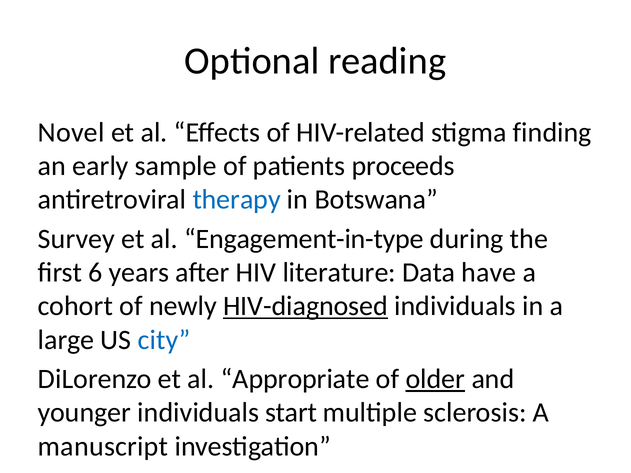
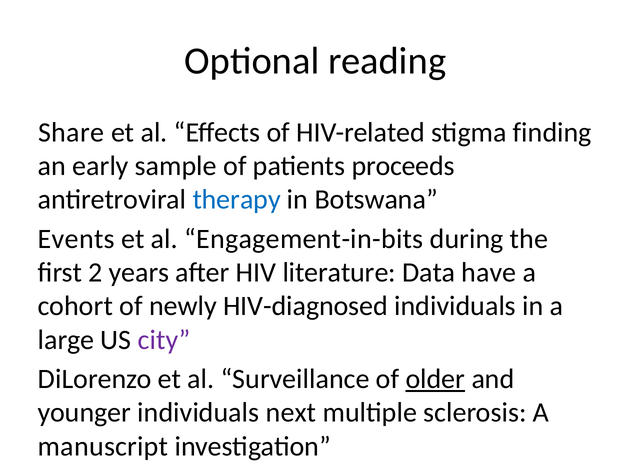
Novel: Novel -> Share
Survey: Survey -> Events
Engagement-in-type: Engagement-in-type -> Engagement-in-bits
6: 6 -> 2
HIV-diagnosed underline: present -> none
city colour: blue -> purple
Appropriate: Appropriate -> Surveillance
start: start -> next
